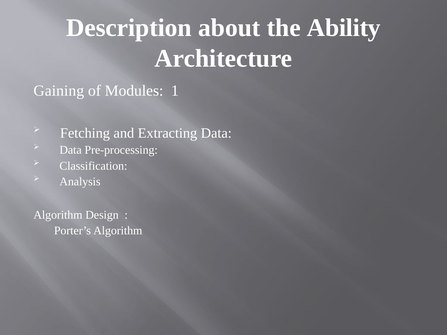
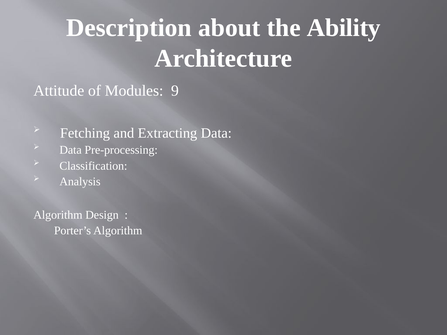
Gaining: Gaining -> Attitude
1: 1 -> 9
